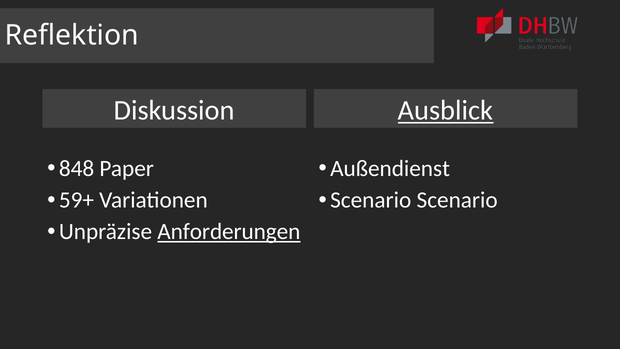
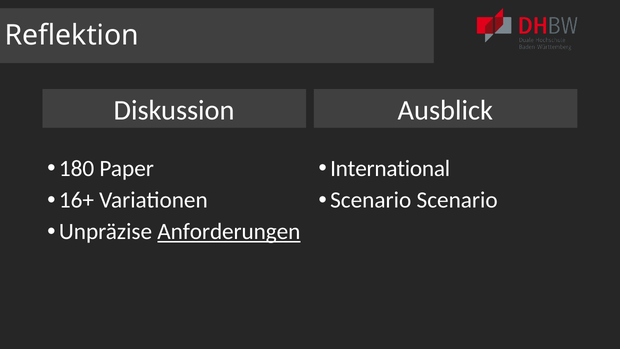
Ausblick underline: present -> none
848: 848 -> 180
Außendienst: Außendienst -> International
59+: 59+ -> 16+
